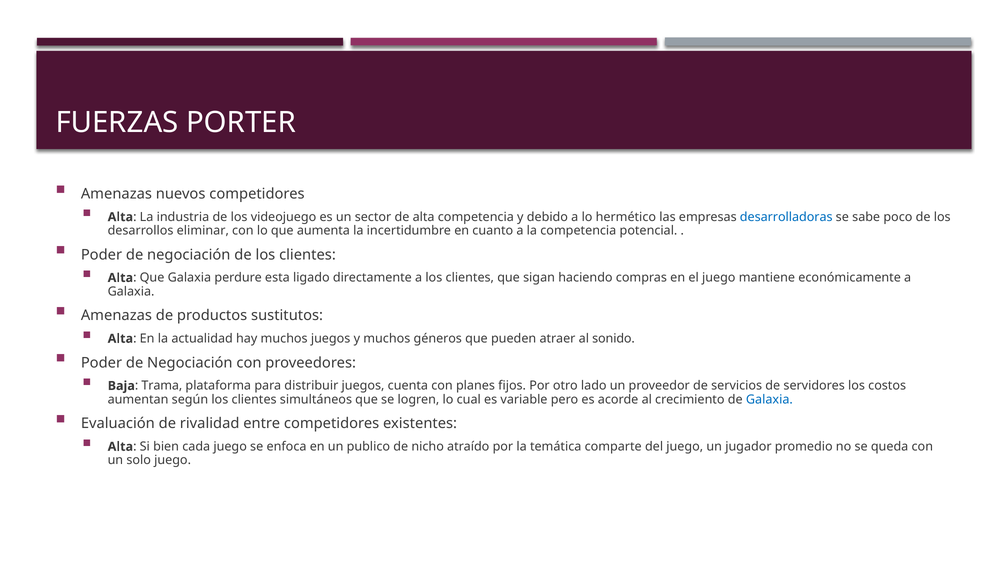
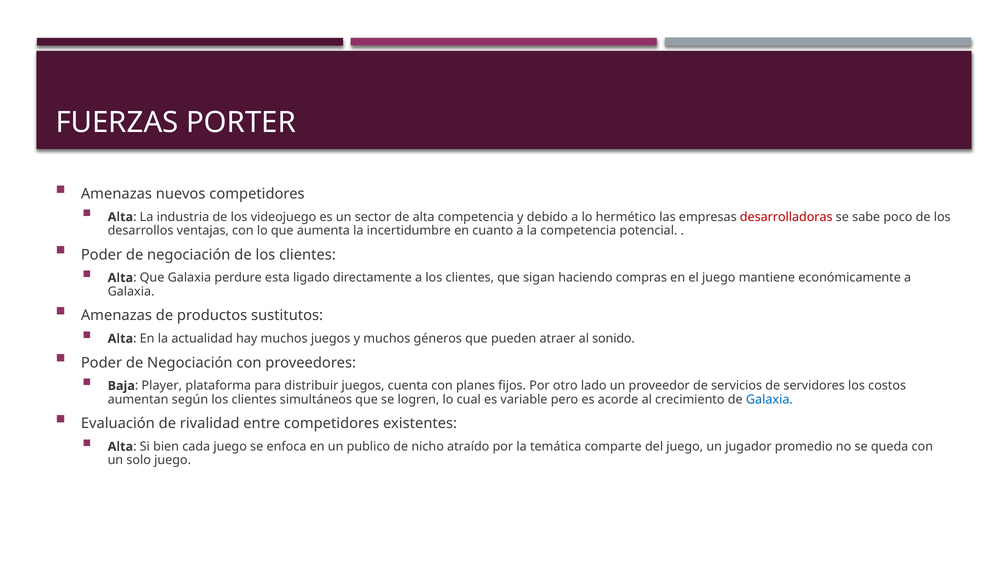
desarrolladoras colour: blue -> red
eliminar: eliminar -> ventajas
Trama: Trama -> Player
